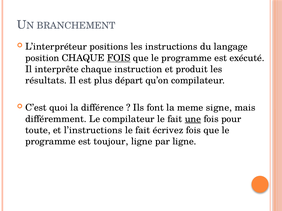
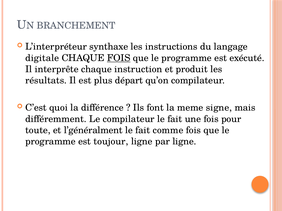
positions: positions -> synthaxe
position: position -> digitale
une underline: present -> none
l’instructions: l’instructions -> l’généralment
écrivez: écrivez -> comme
